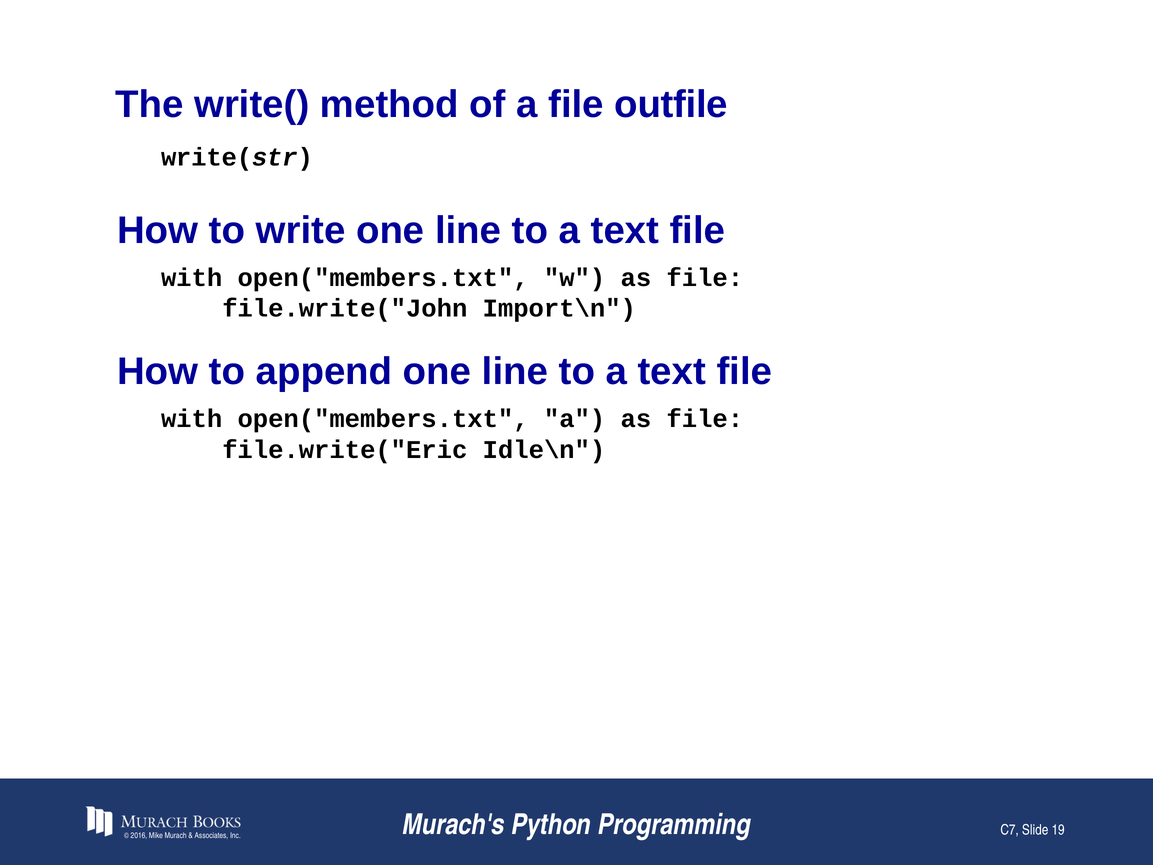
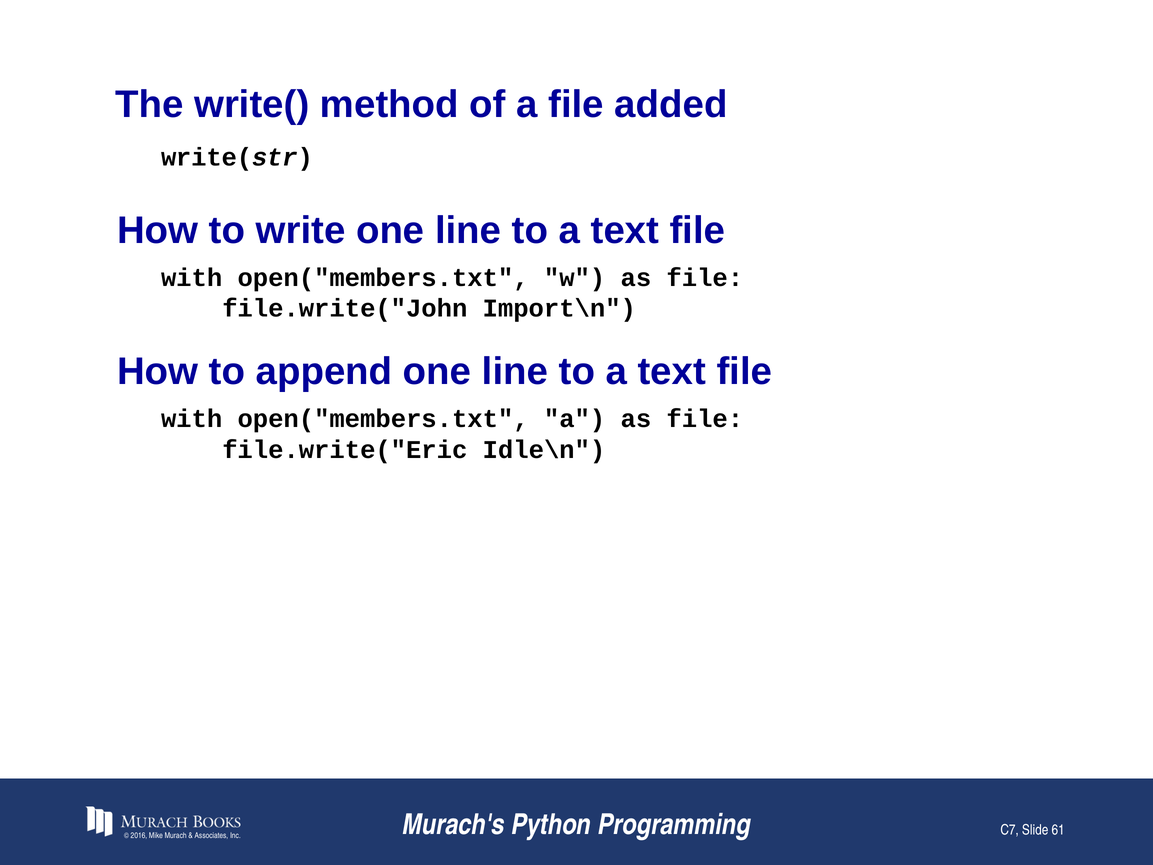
outfile: outfile -> added
19: 19 -> 61
